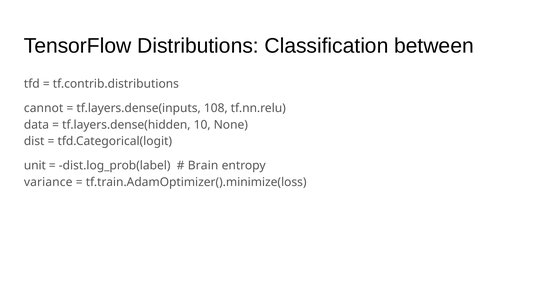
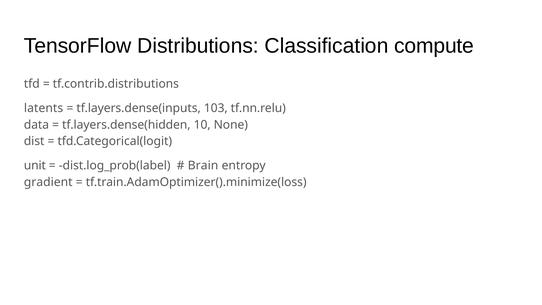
between: between -> compute
cannot: cannot -> latents
108: 108 -> 103
variance: variance -> gradient
